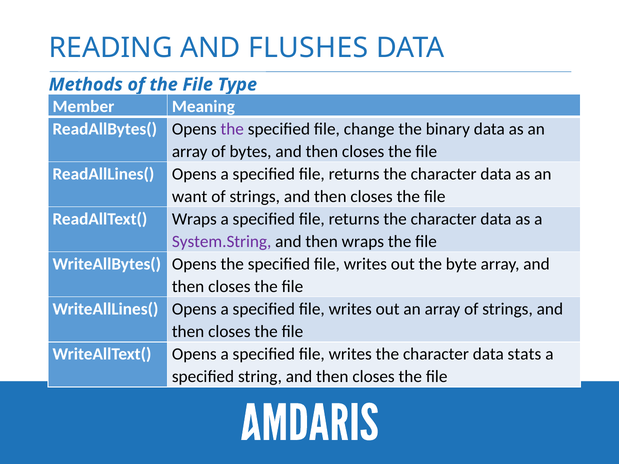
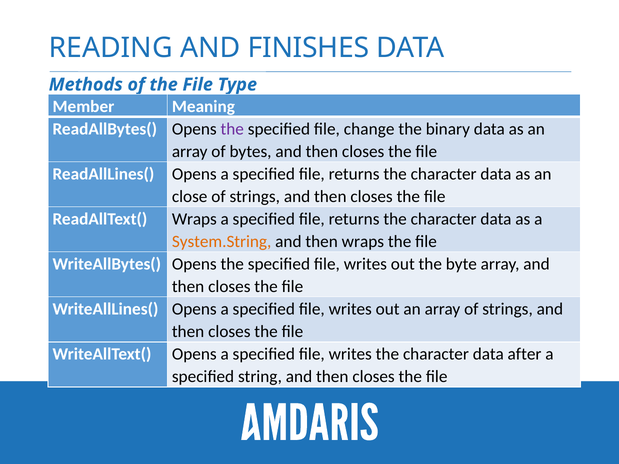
FLUSHES: FLUSHES -> FINISHES
want: want -> close
System.String colour: purple -> orange
stats: stats -> after
